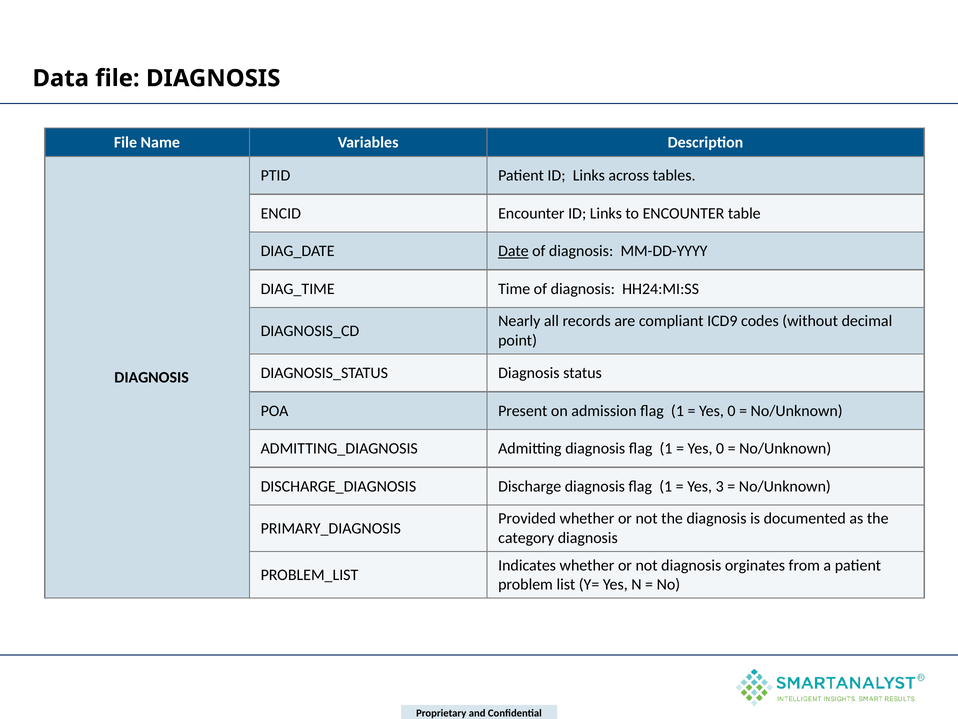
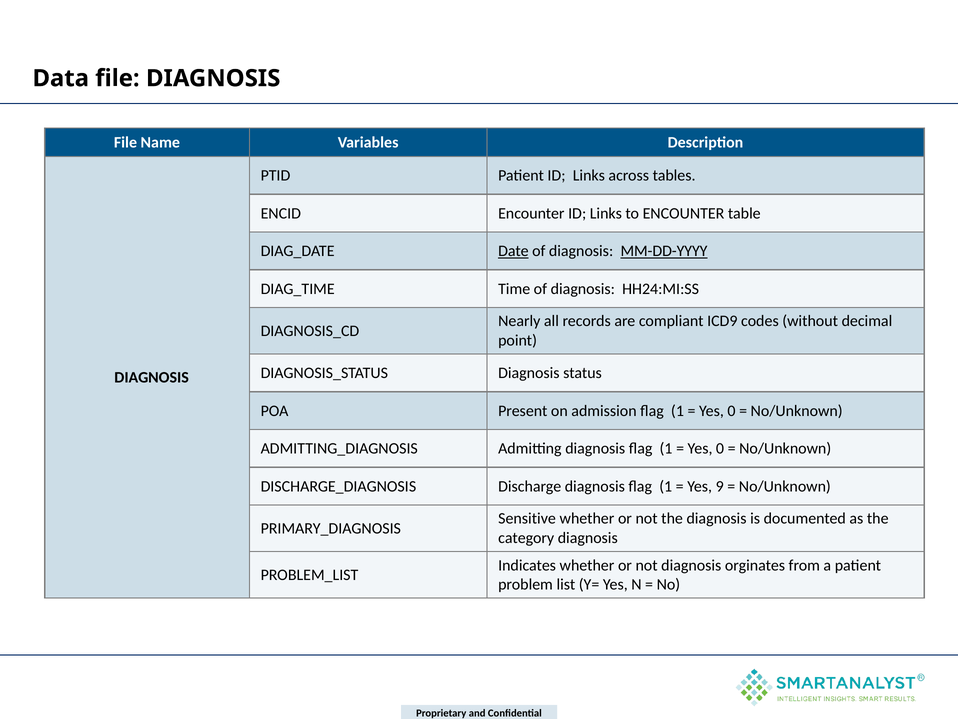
MM-DD-YYYY underline: none -> present
3: 3 -> 9
Provided: Provided -> Sensitive
